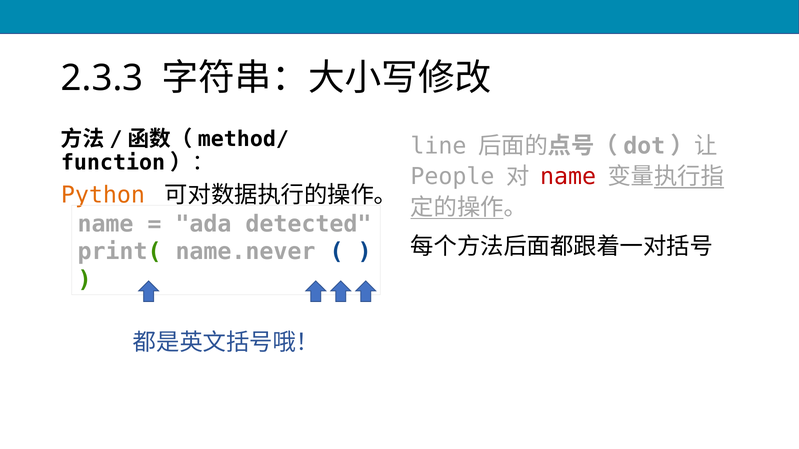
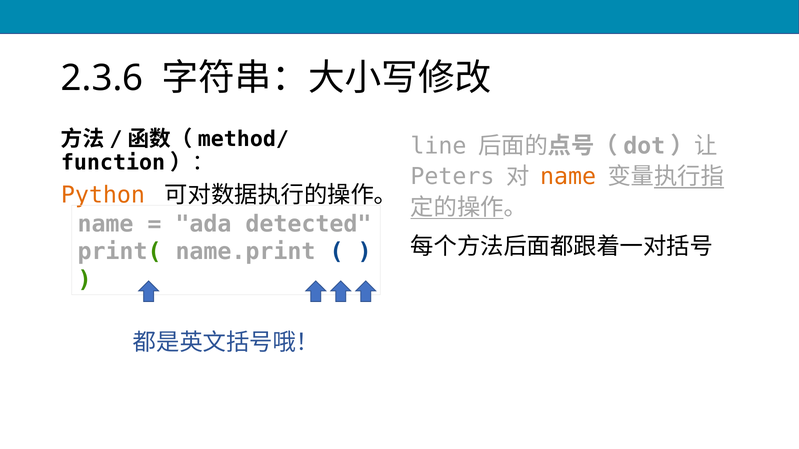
2.3.3: 2.3.3 -> 2.3.6
People: People -> Peters
name at (568, 177) colour: red -> orange
name.never: name.never -> name.print
